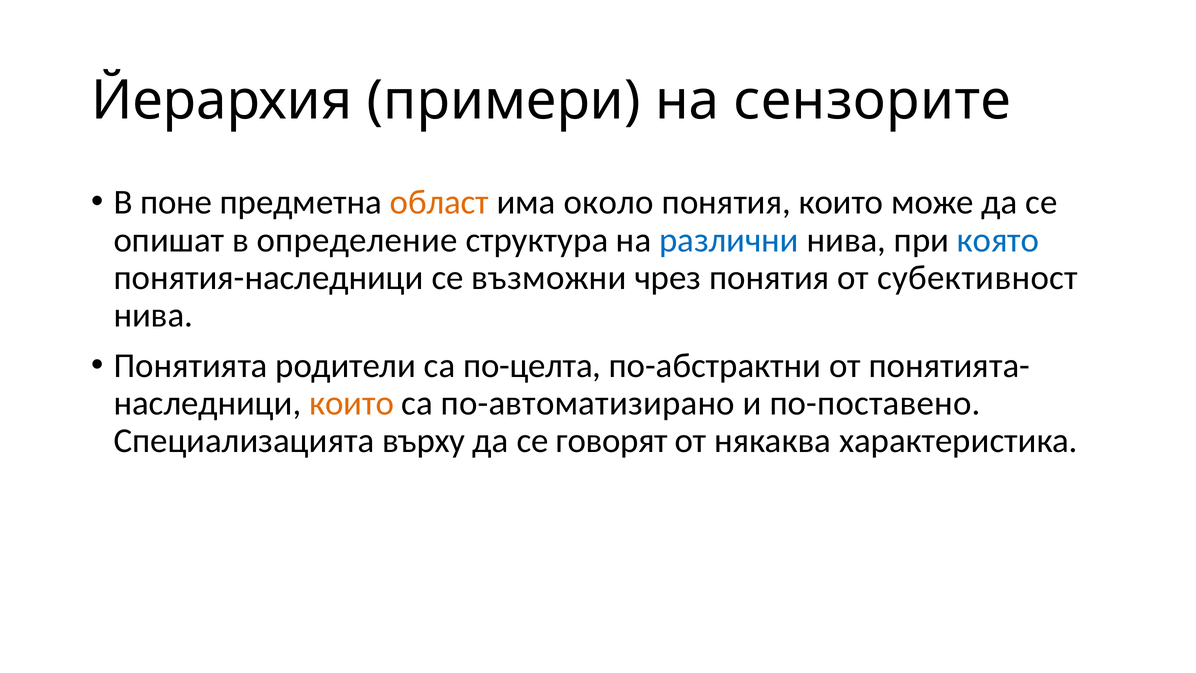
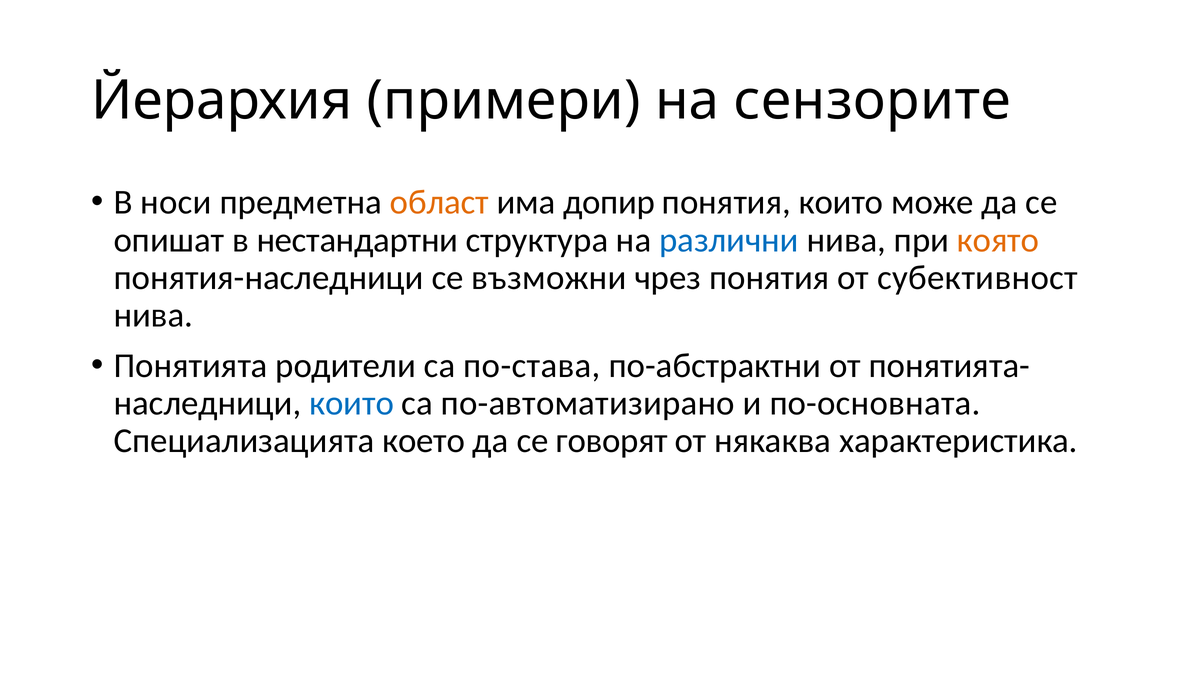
поне: поне -> носи
около: около -> допир
определение: определение -> нестандартни
която colour: blue -> orange
по-целта: по-целта -> по-става
които at (352, 403) colour: orange -> blue
по-поставено: по-поставено -> по-основната
върху: върху -> което
